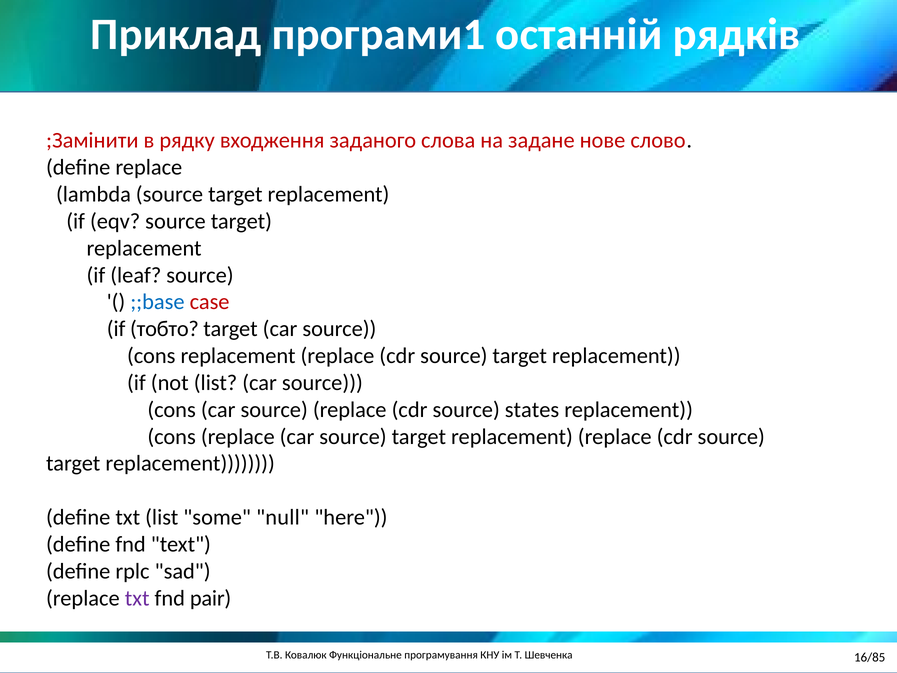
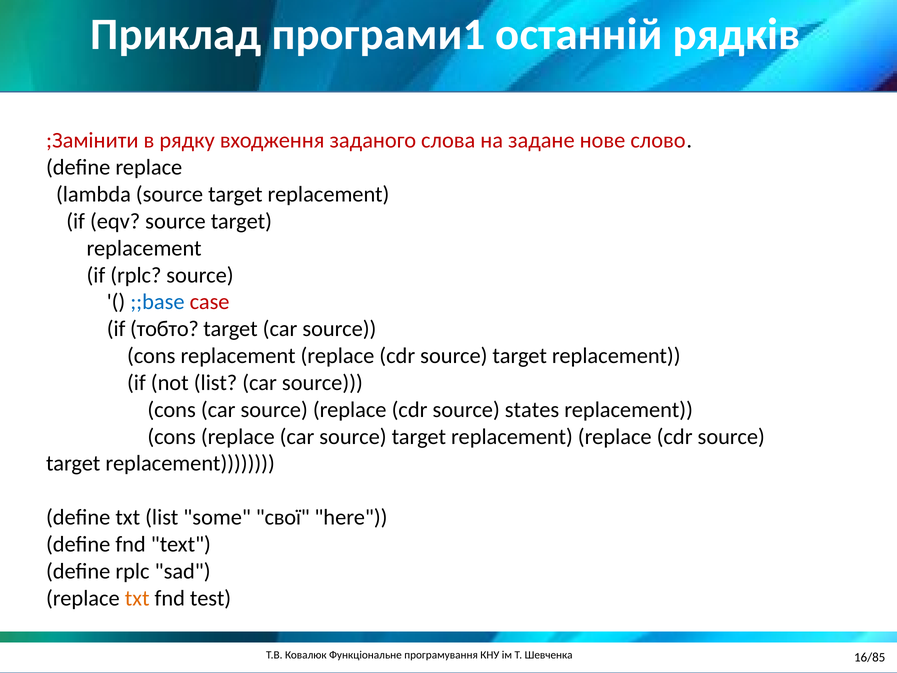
if leaf: leaf -> rplc
null: null -> свої
txt at (137, 598) colour: purple -> orange
pair: pair -> test
